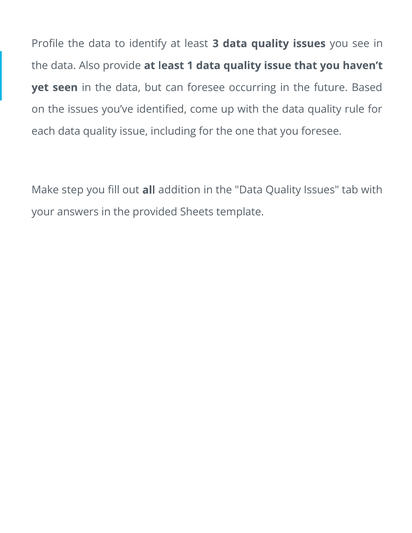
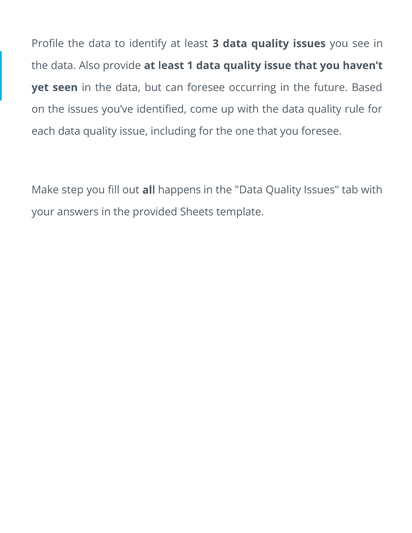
addition: addition -> happens
